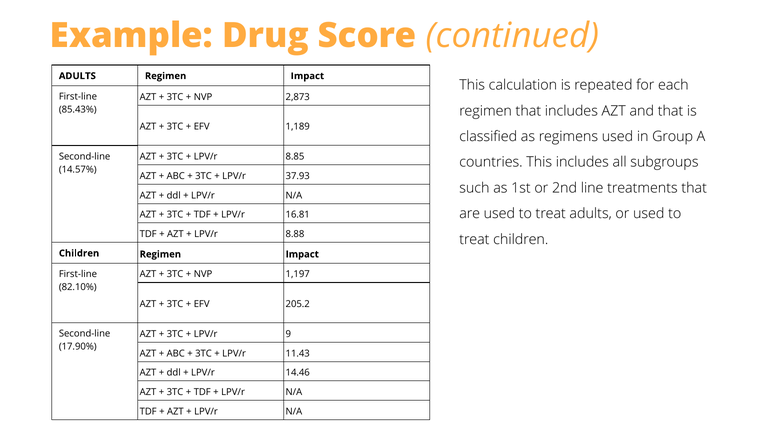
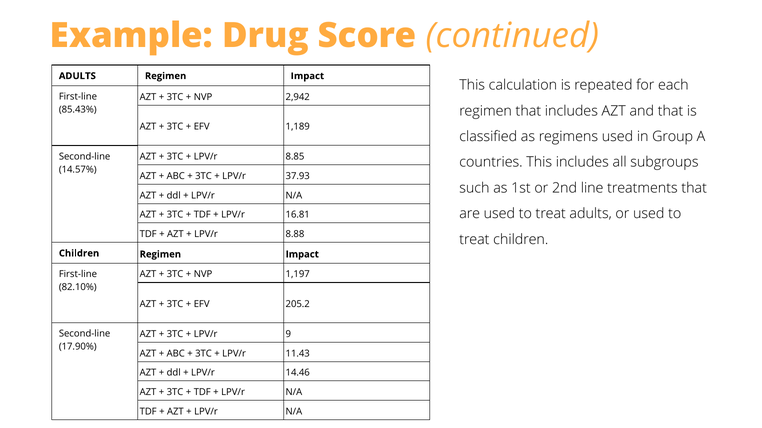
2,873: 2,873 -> 2,942
